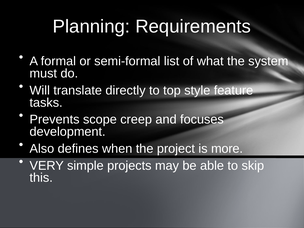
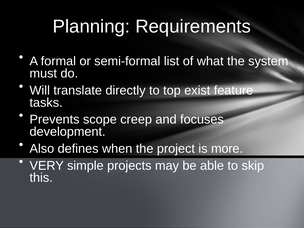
style: style -> exist
